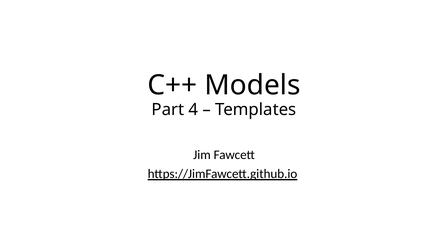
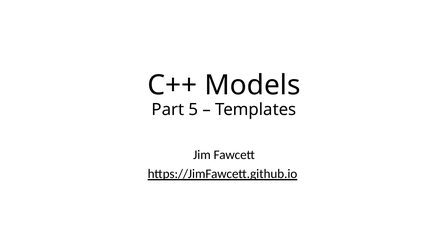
4: 4 -> 5
